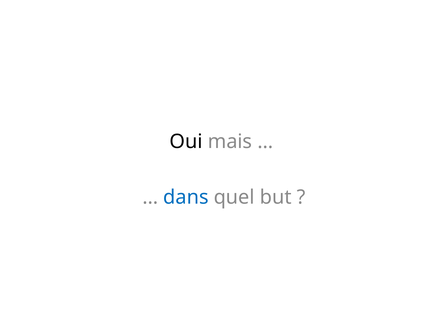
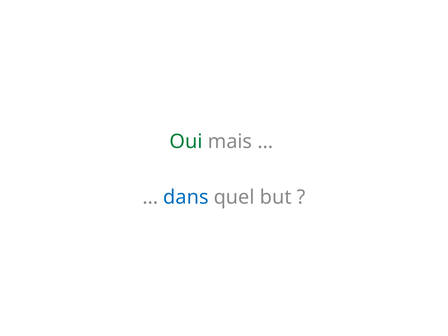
Oui colour: black -> green
